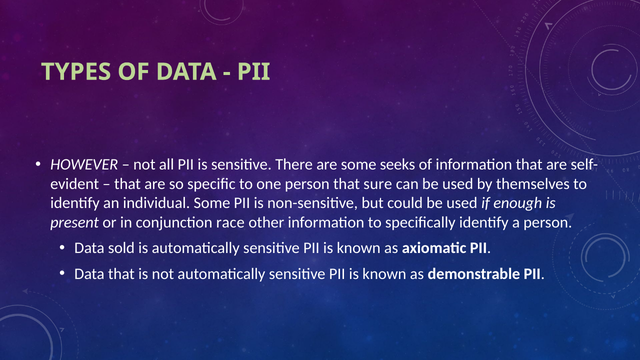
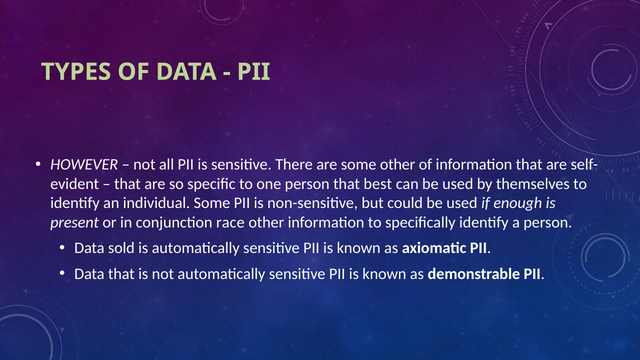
some seeks: seeks -> other
sure: sure -> best
